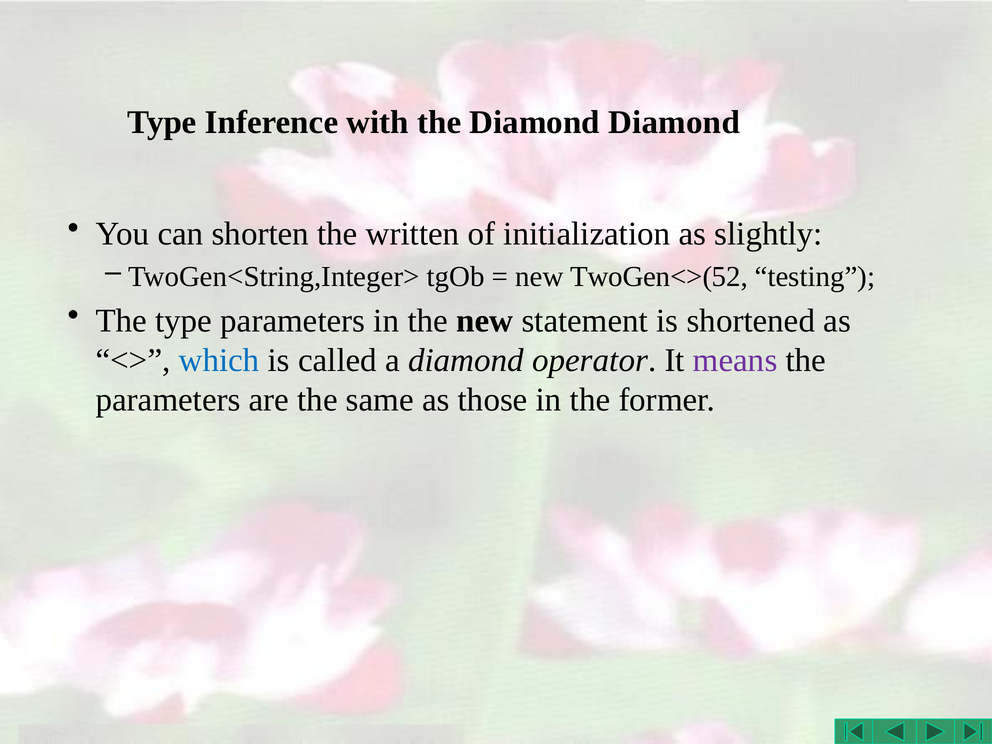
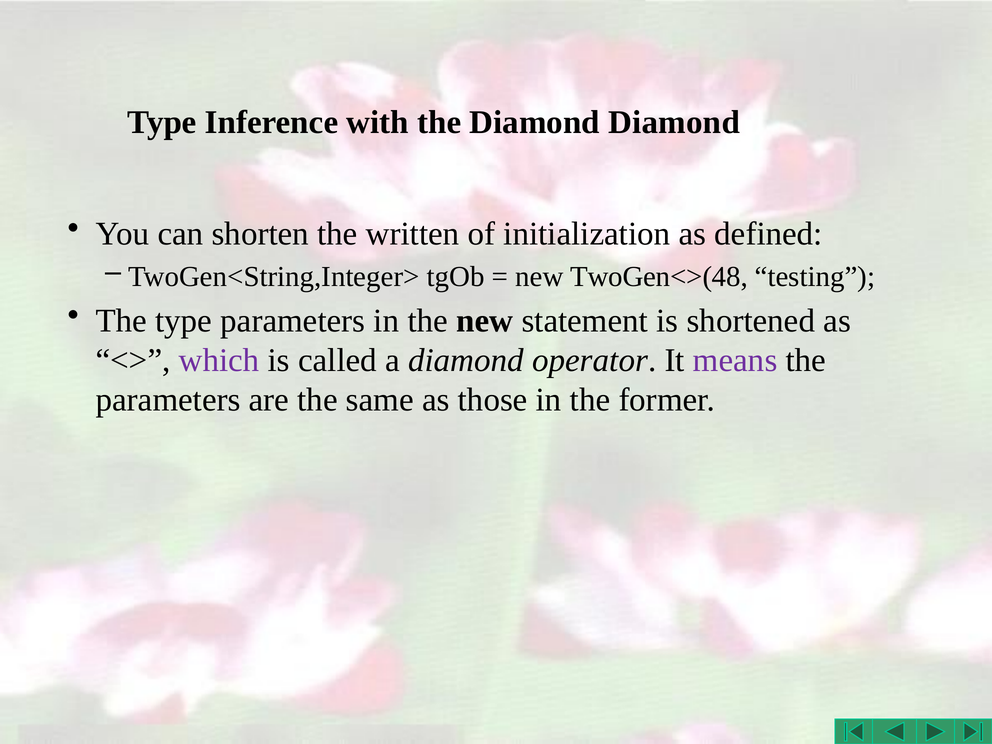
slightly: slightly -> defined
TwoGen<>(52: TwoGen<>(52 -> TwoGen<>(48
which colour: blue -> purple
